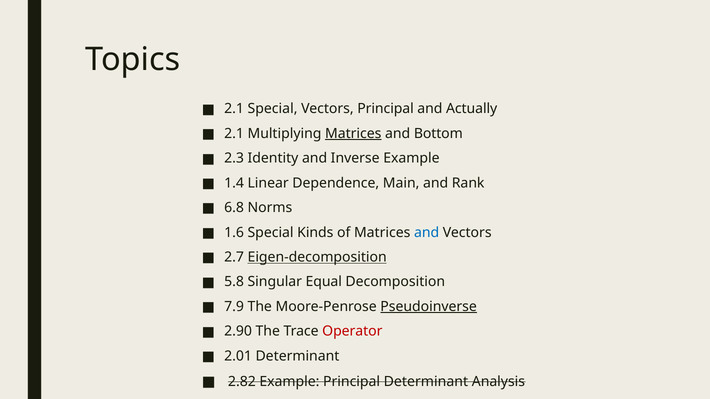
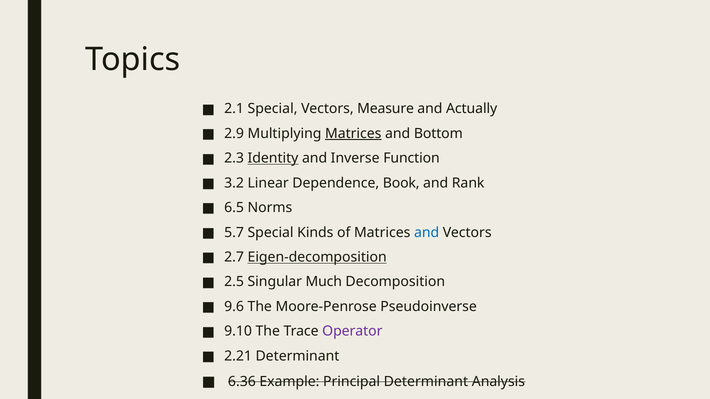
Vectors Principal: Principal -> Measure
2.1 at (234, 134): 2.1 -> 2.9
Identity underline: none -> present
Inverse Example: Example -> Function
1.4: 1.4 -> 3.2
Main: Main -> Book
6.8: 6.8 -> 6.5
1.6: 1.6 -> 5.7
5.8: 5.8 -> 2.5
Equal: Equal -> Much
7.9: 7.9 -> 9.6
Pseudoinverse underline: present -> none
2.90: 2.90 -> 9.10
Operator colour: red -> purple
2.01: 2.01 -> 2.21
2.82: 2.82 -> 6.36
